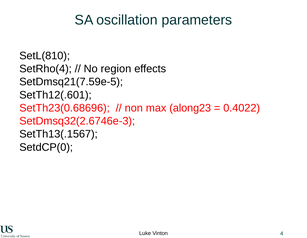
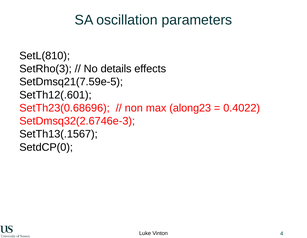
SetRho(4: SetRho(4 -> SetRho(3
region: region -> details
